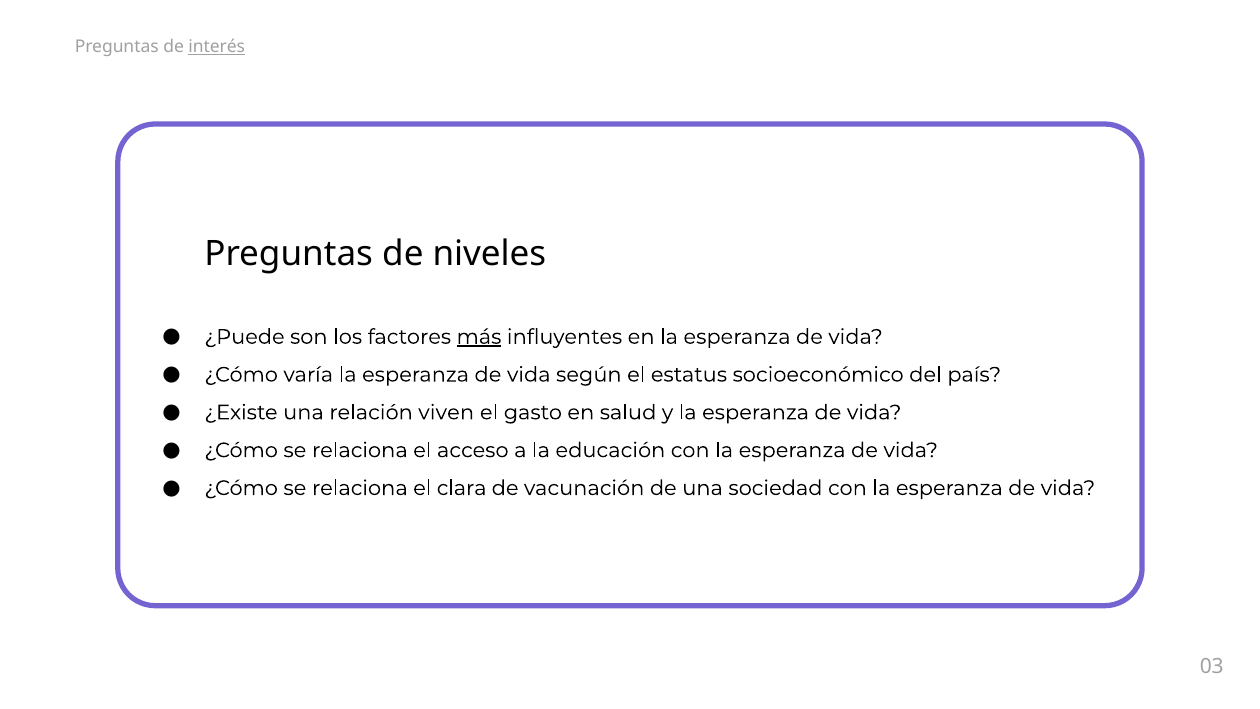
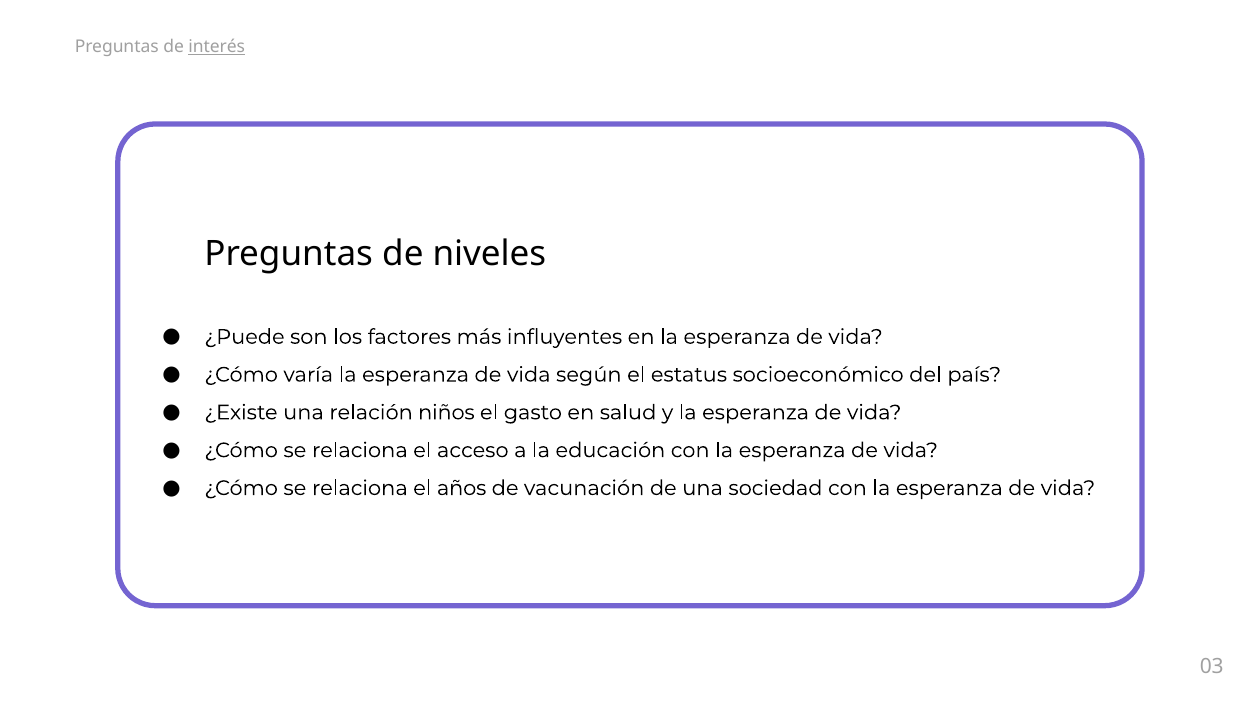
más underline: present -> none
viven: viven -> niños
clara: clara -> años
